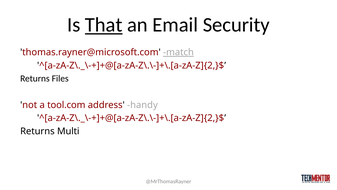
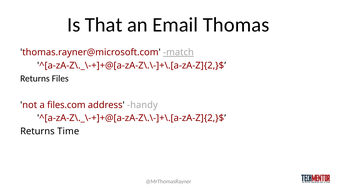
That underline: present -> none
Security: Security -> Thomas
tool.com: tool.com -> files.com
Multi: Multi -> Time
